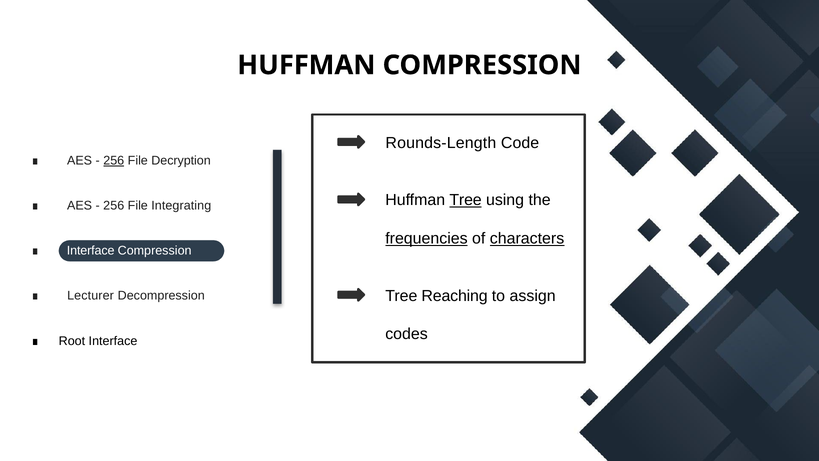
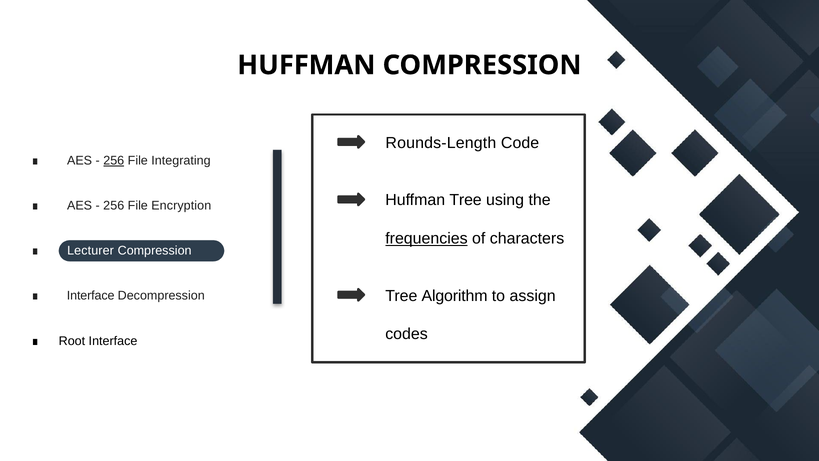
Decryption: Decryption -> Integrating
Tree at (466, 200) underline: present -> none
Integrating: Integrating -> Encryption
characters underline: present -> none
Interface at (91, 251): Interface -> Lecturer
Reaching: Reaching -> Algorithm
Lecturer at (91, 296): Lecturer -> Interface
